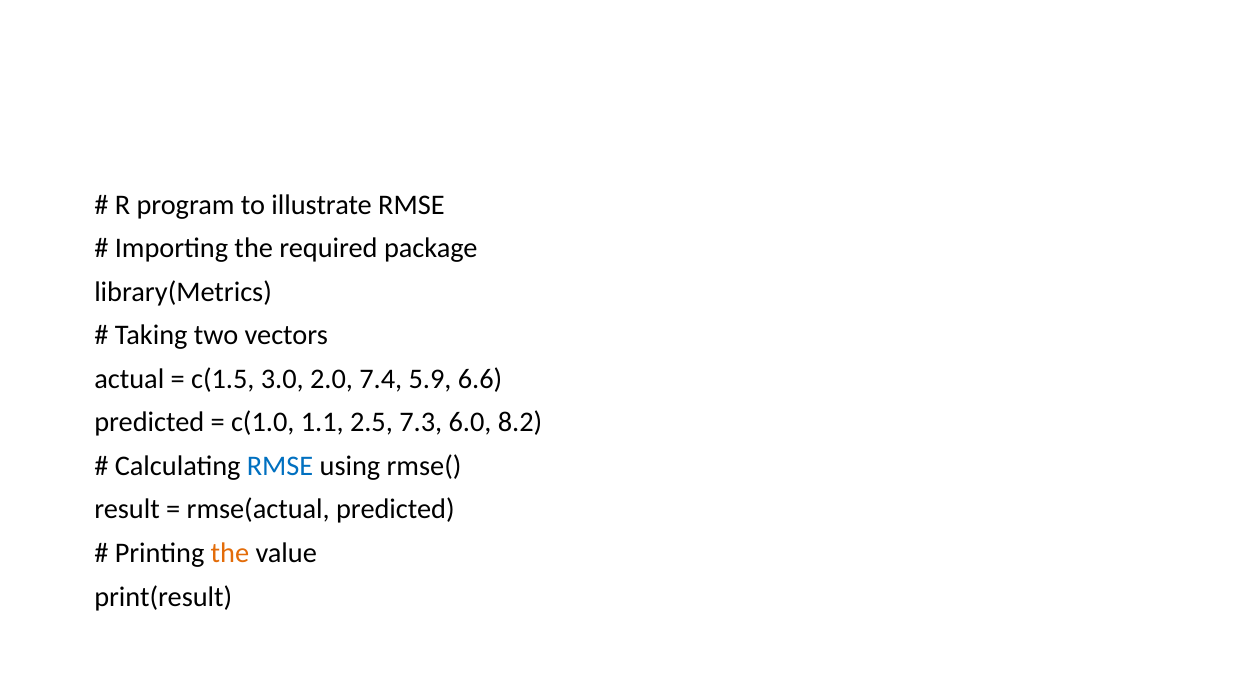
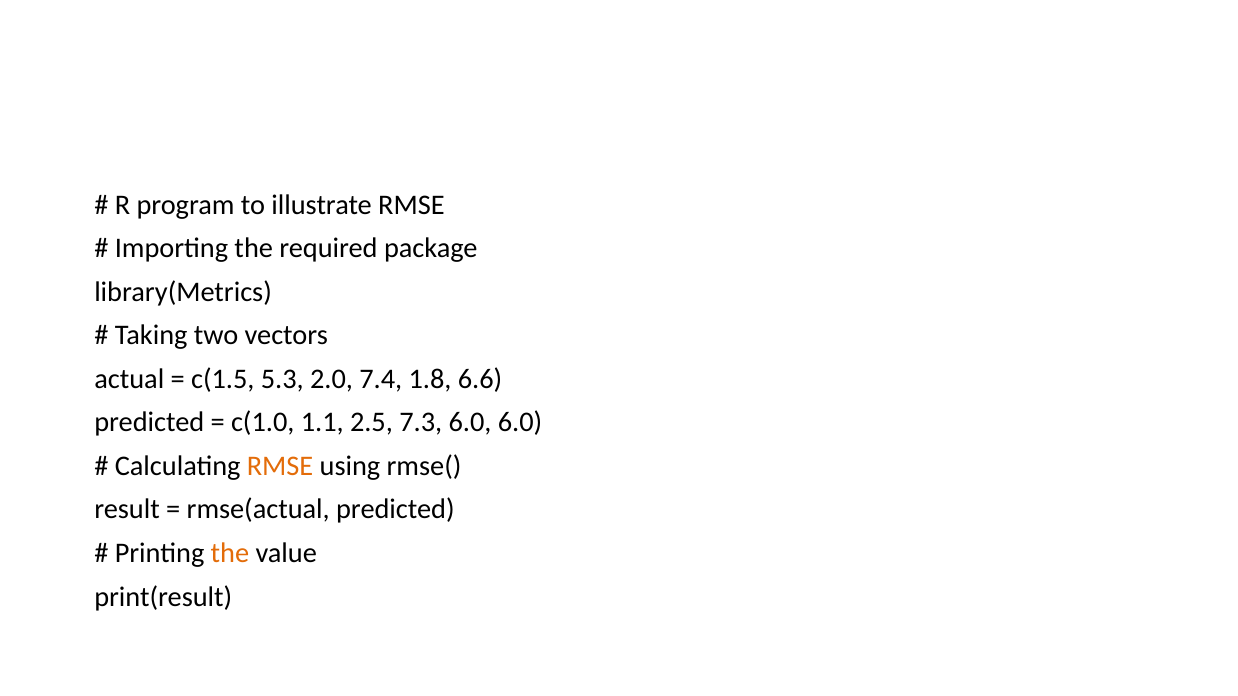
3.0: 3.0 -> 5.3
5.9: 5.9 -> 1.8
6.0 8.2: 8.2 -> 6.0
RMSE at (280, 466) colour: blue -> orange
